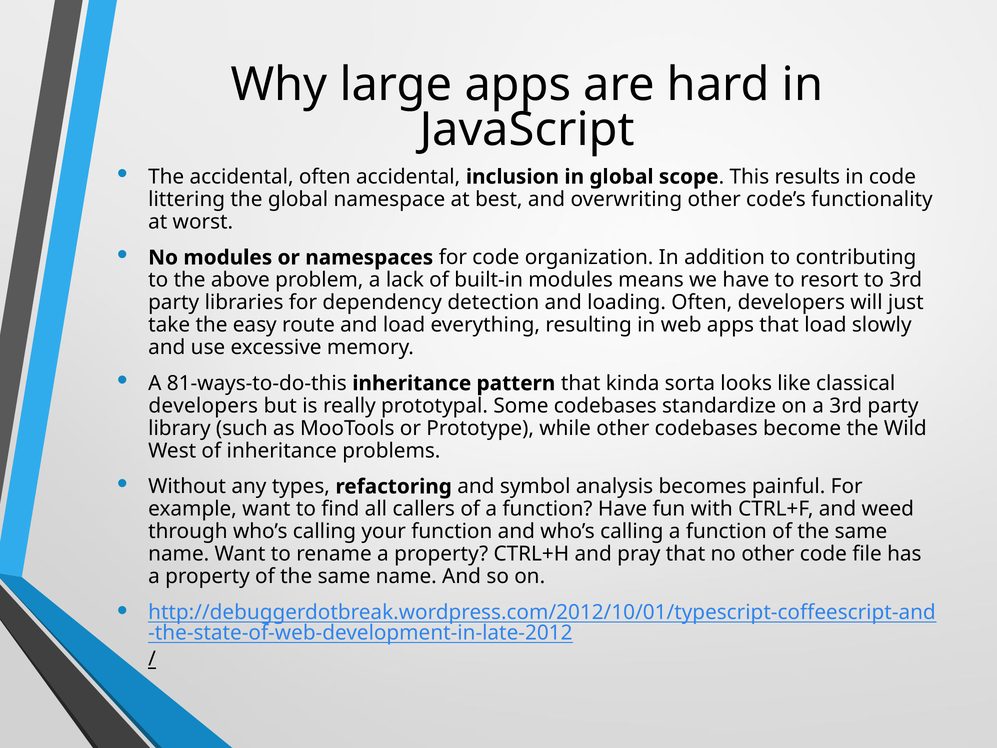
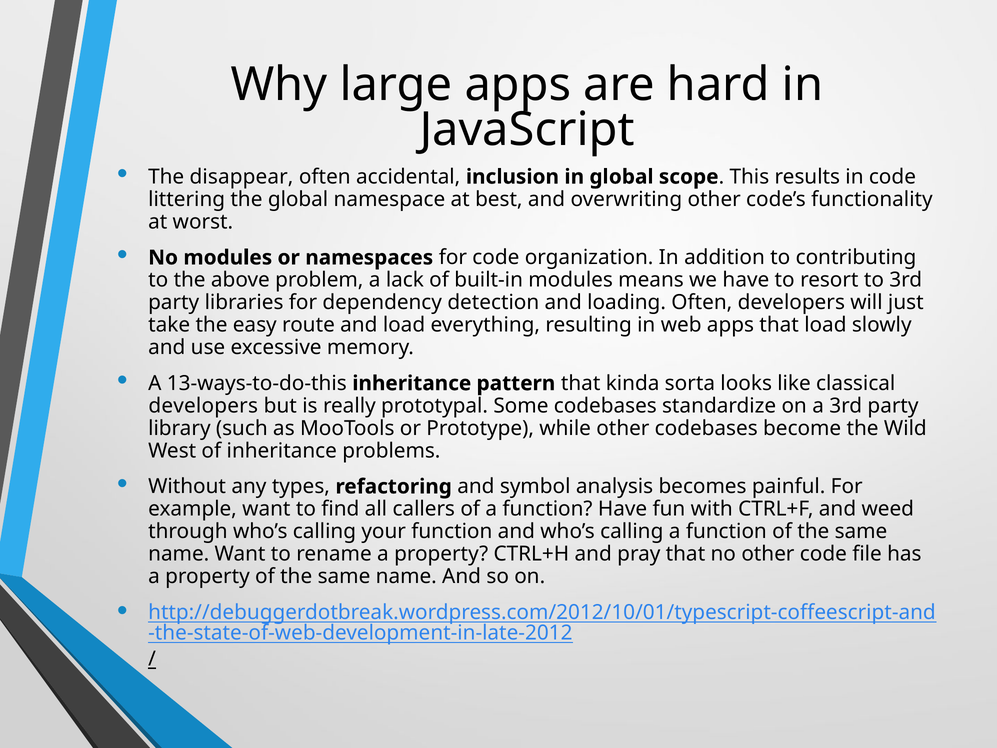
The accidental: accidental -> disappear
81-ways-to-do-this: 81-ways-to-do-this -> 13-ways-to-do-this
